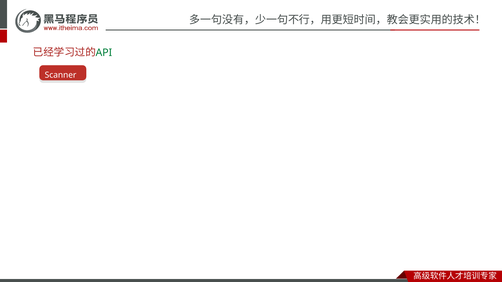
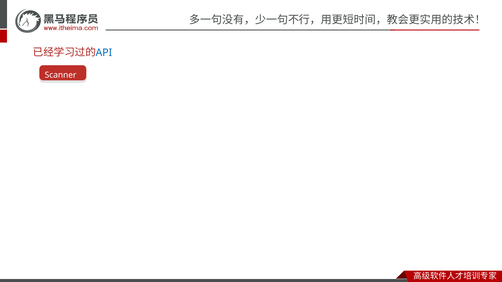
API colour: green -> blue
